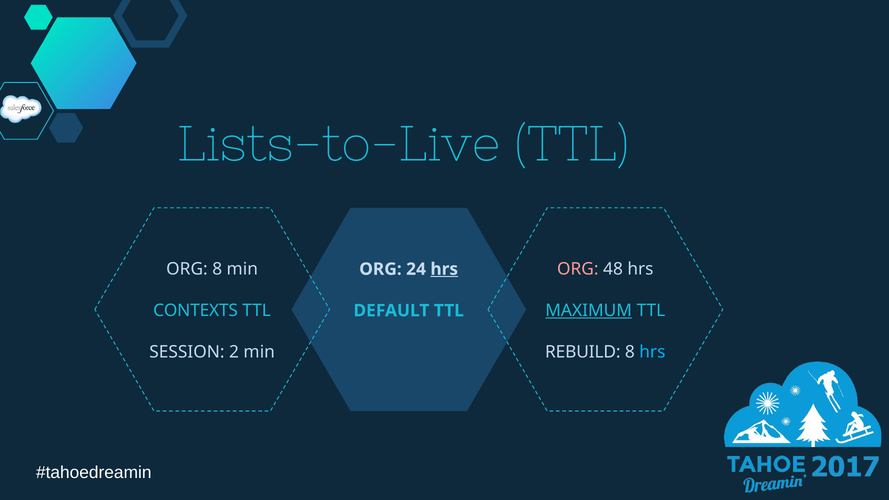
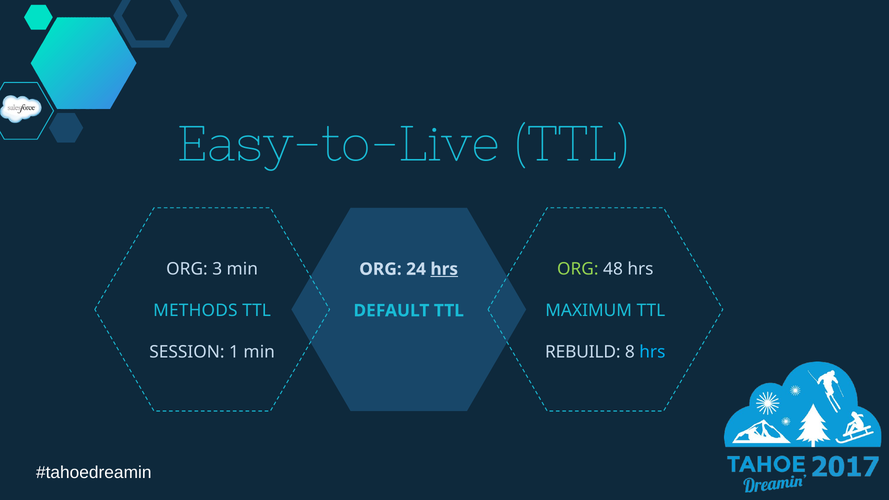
Lists-to-Live: Lists-to-Live -> Easy-to-Live
ORG 8: 8 -> 3
ORG at (578, 269) colour: pink -> light green
CONTEXTS: CONTEXTS -> METHODS
MAXIMUM underline: present -> none
2: 2 -> 1
